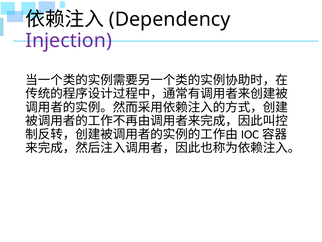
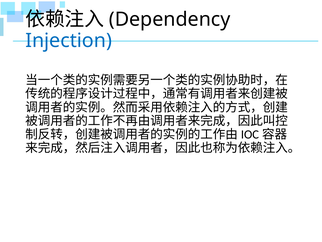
Injection colour: purple -> blue
